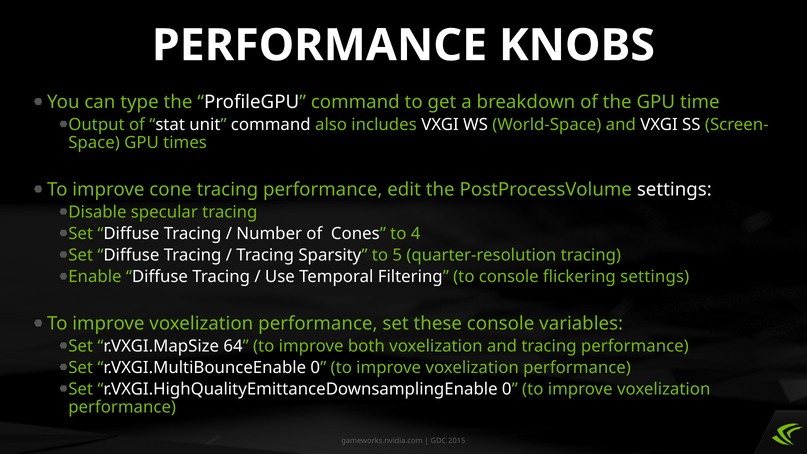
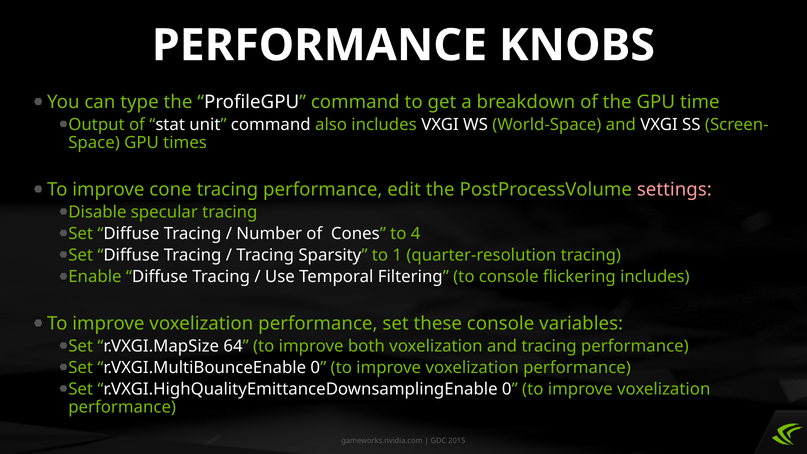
settings at (674, 190) colour: white -> pink
5: 5 -> 1
flickering settings: settings -> includes
